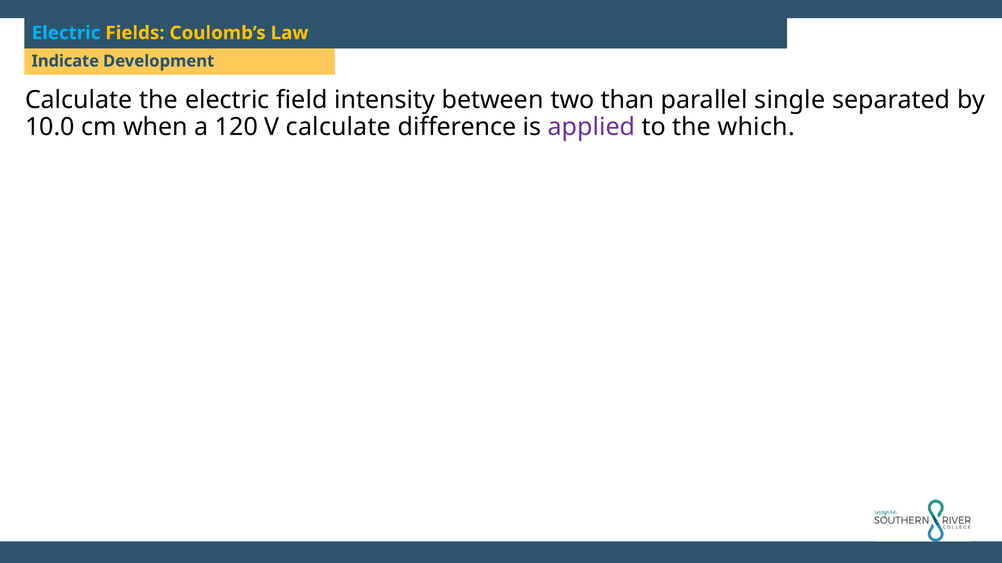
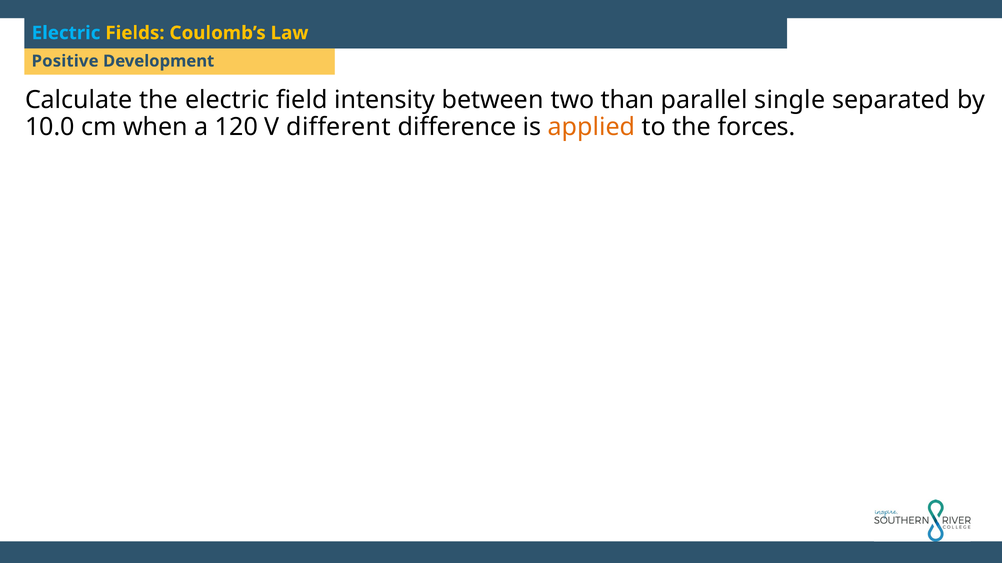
Indicate: Indicate -> Positive
V calculate: calculate -> different
applied colour: purple -> orange
which: which -> forces
